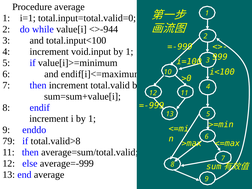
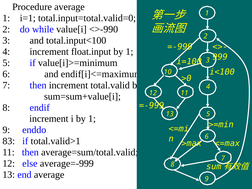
<>-944: <>-944 -> <>-990
void.input: void.input -> float.input
79: 79 -> 83
total.valid>8: total.valid>8 -> total.valid>1
